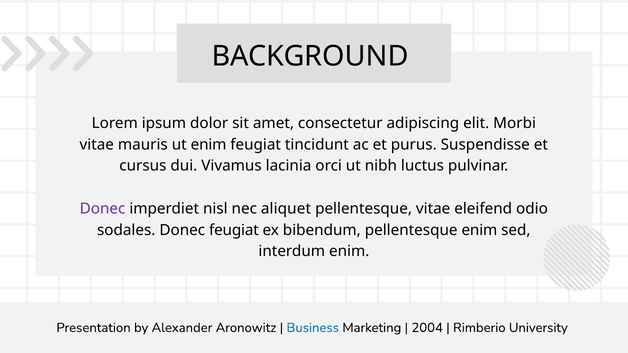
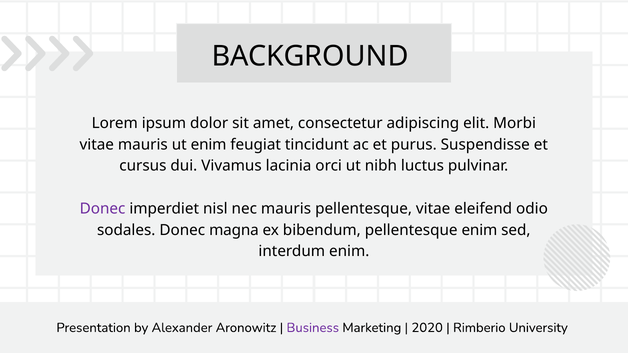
nec aliquet: aliquet -> mauris
Donec feugiat: feugiat -> magna
Business colour: blue -> purple
2004: 2004 -> 2020
